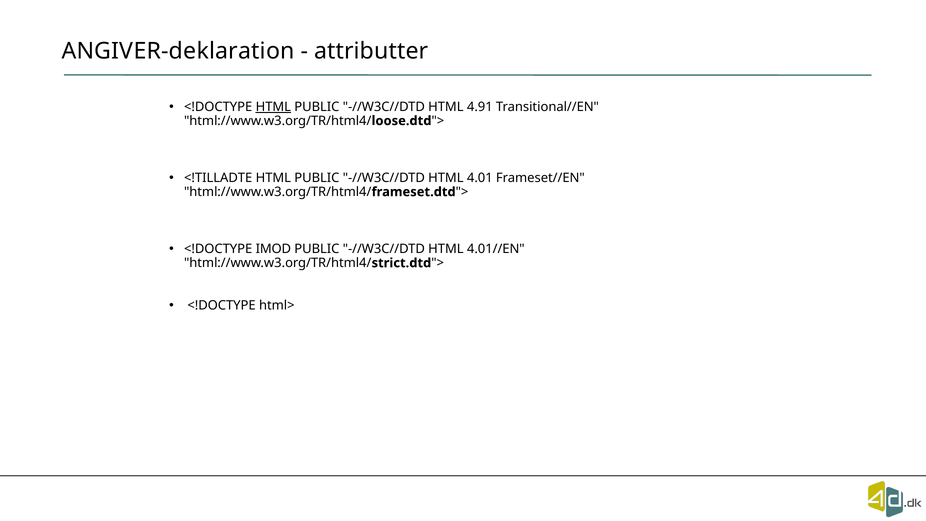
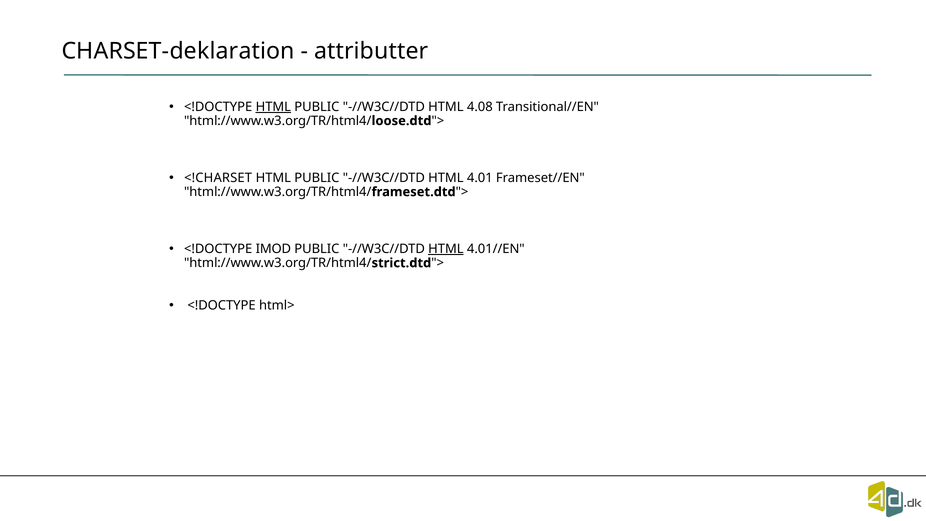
ANGIVER-deklaration: ANGIVER-deklaration -> CHARSET-deklaration
4.91: 4.91 -> 4.08
<!TILLADTE: <!TILLADTE -> <!CHARSET
HTML at (446, 249) underline: none -> present
